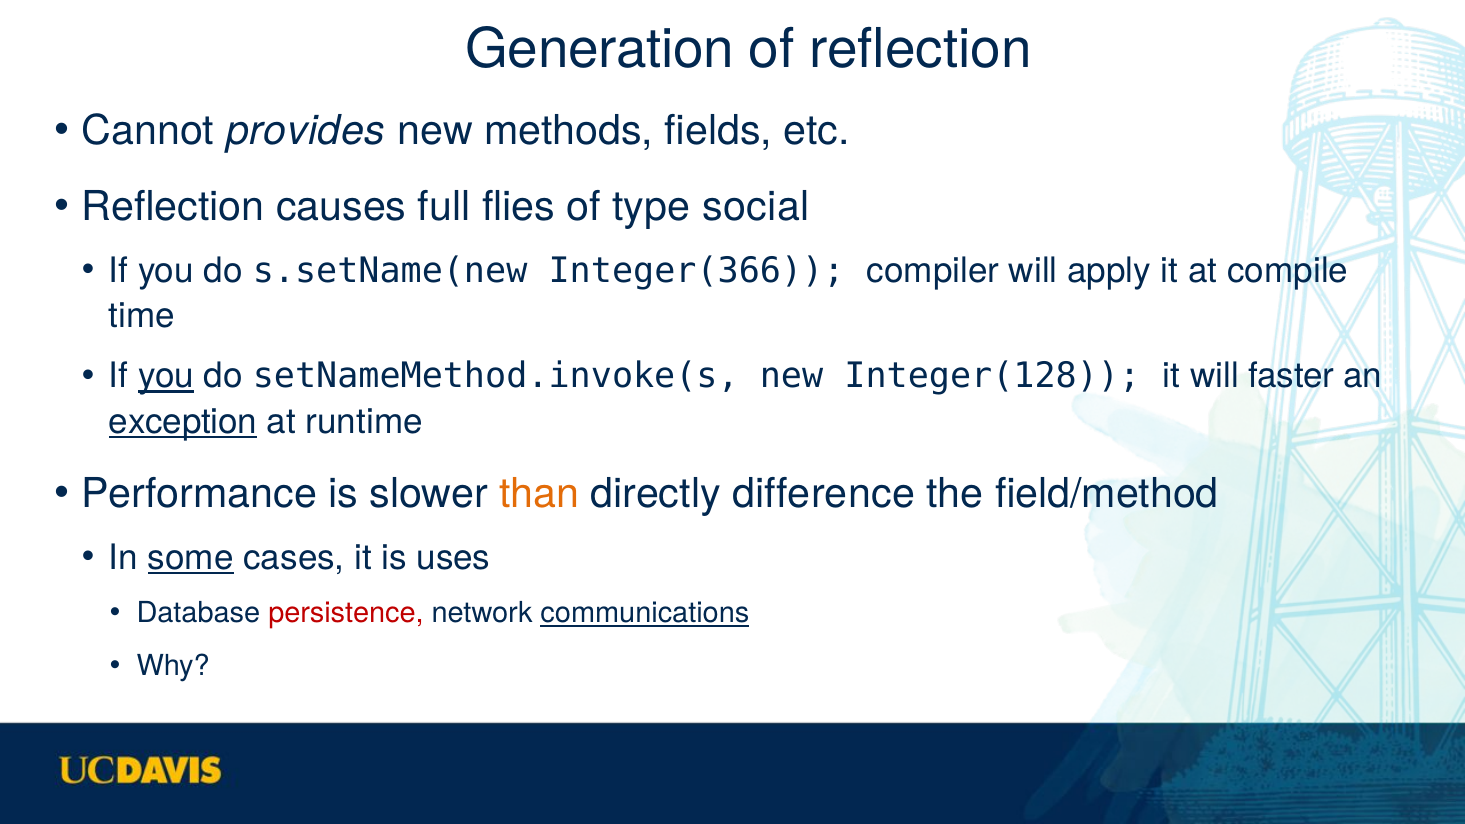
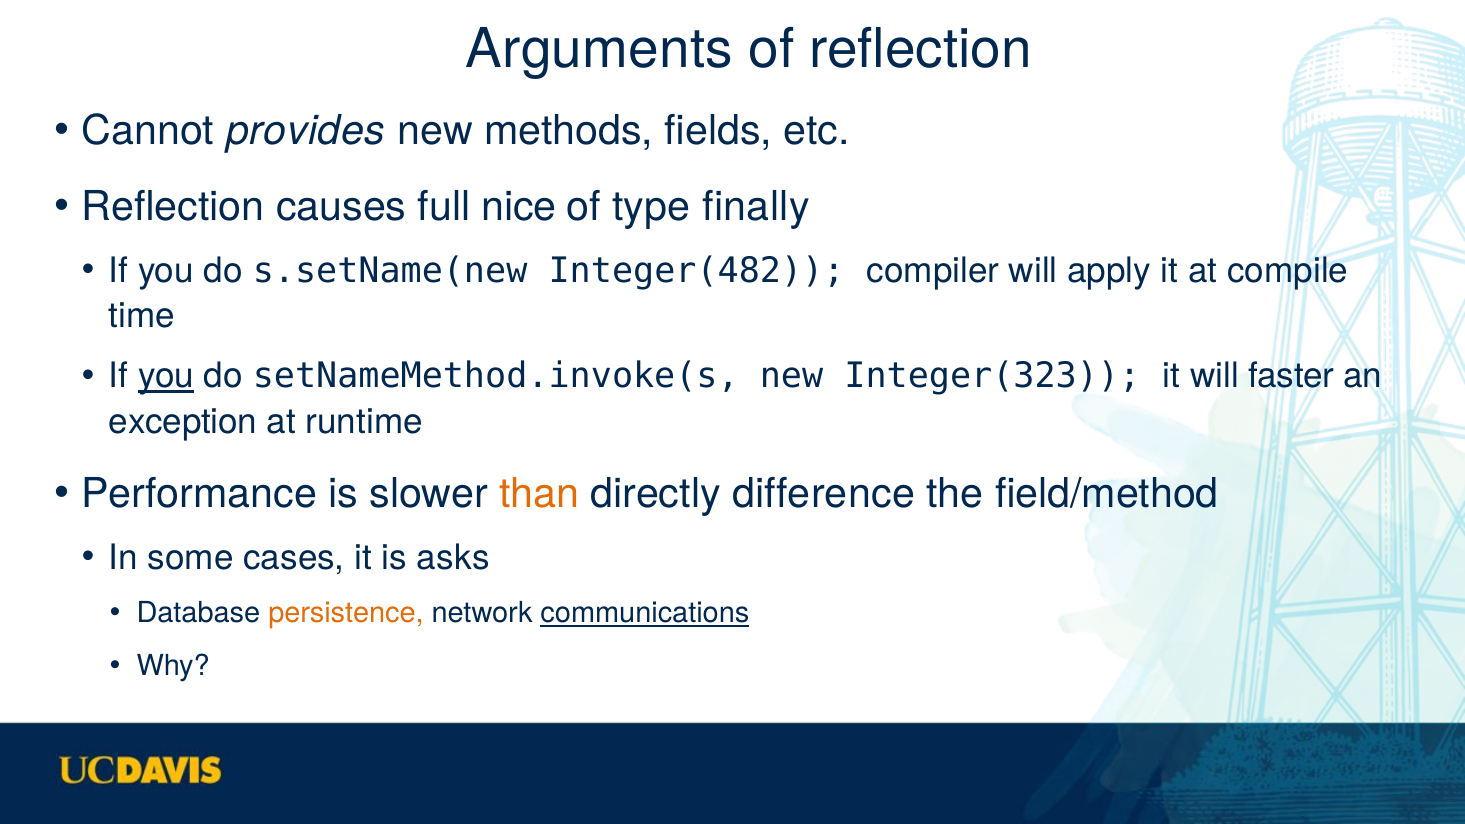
Generation: Generation -> Arguments
flies: flies -> nice
social: social -> finally
Integer(366: Integer(366 -> Integer(482
Integer(128: Integer(128 -> Integer(323
exception underline: present -> none
some underline: present -> none
uses: uses -> asks
persistence colour: red -> orange
